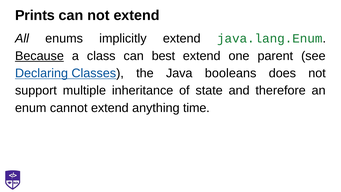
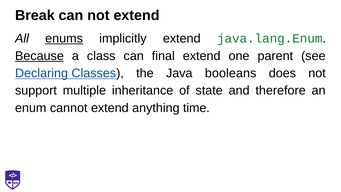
Prints: Prints -> Break
enums underline: none -> present
best: best -> final
